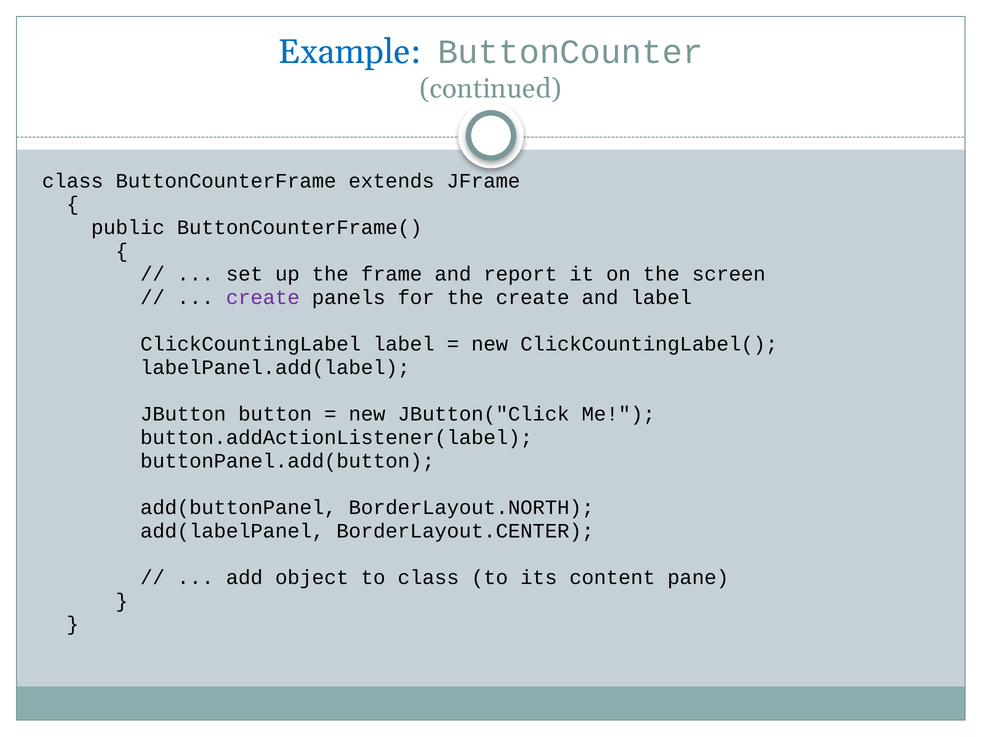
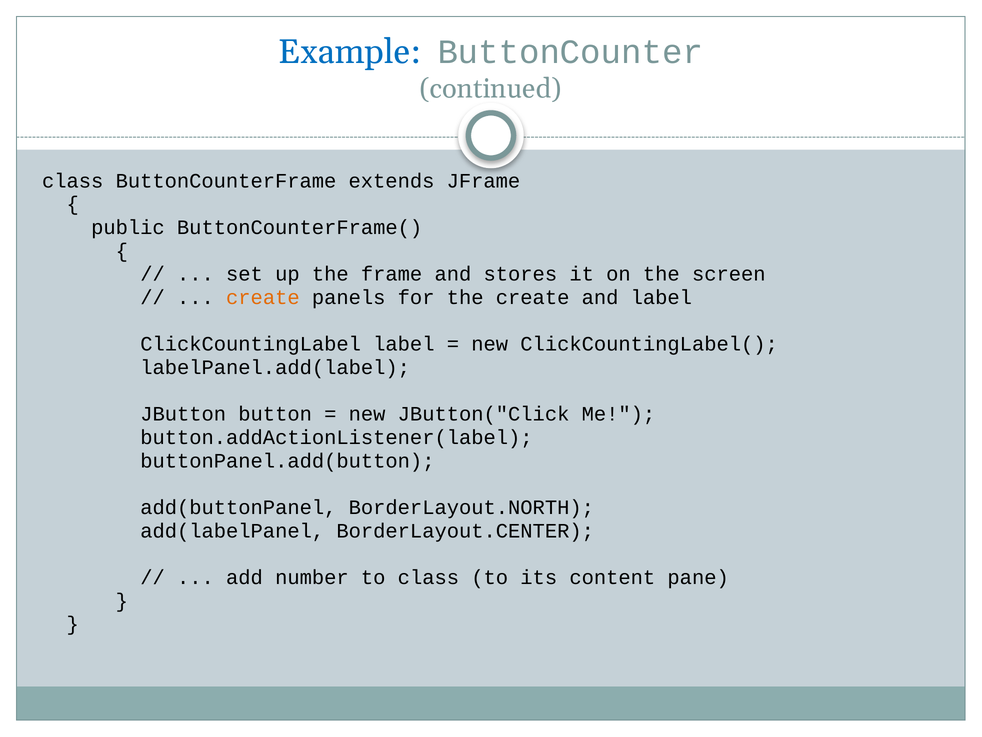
report: report -> stores
create at (263, 297) colour: purple -> orange
object: object -> number
